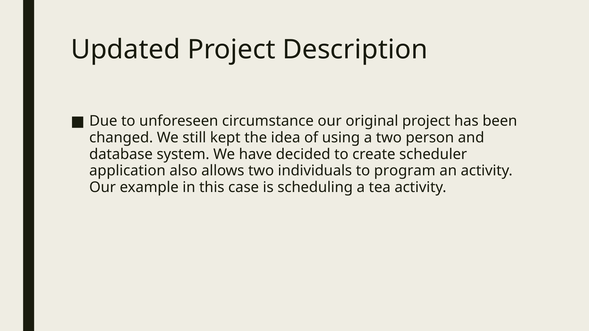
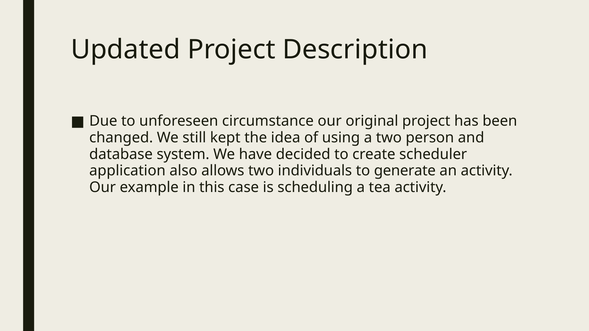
program: program -> generate
